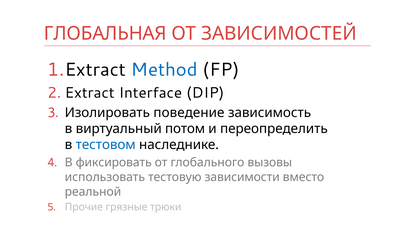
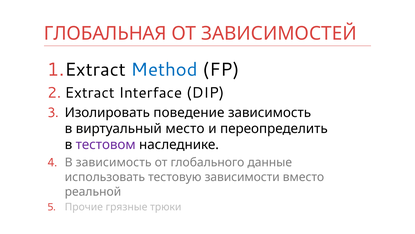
потом: потом -> место
тестовом colour: blue -> purple
В фиксировать: фиксировать -> зависимость
вызовы: вызовы -> данные
